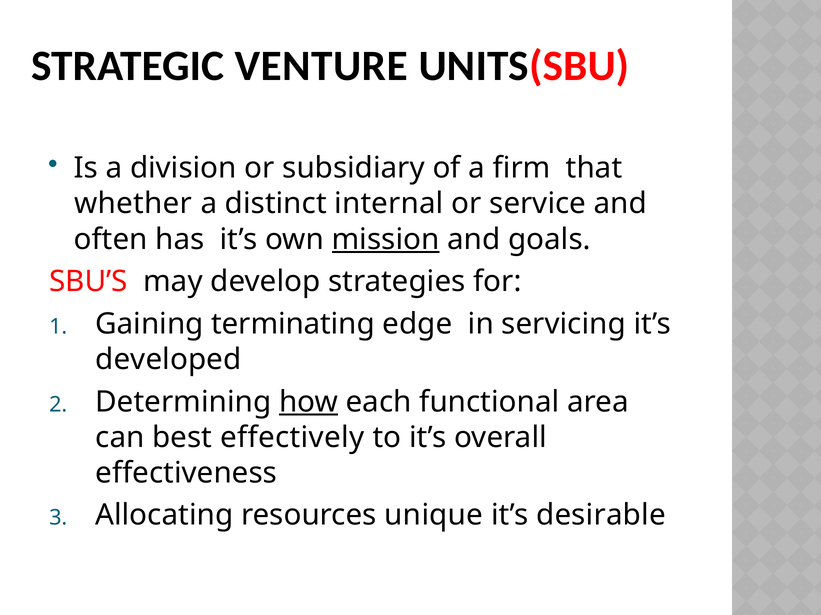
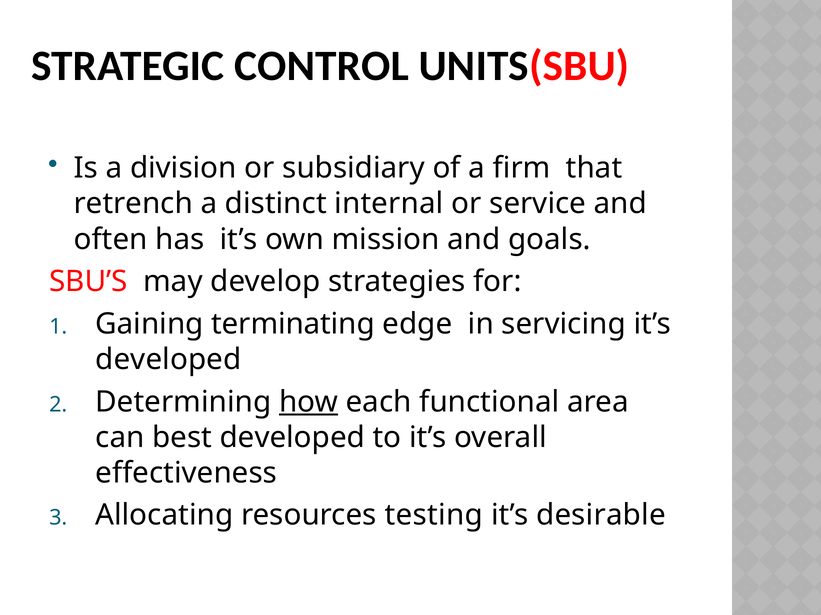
VENTURE: VENTURE -> CONTROL
whether: whether -> retrench
mission underline: present -> none
best effectively: effectively -> developed
unique: unique -> testing
